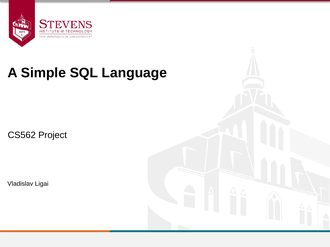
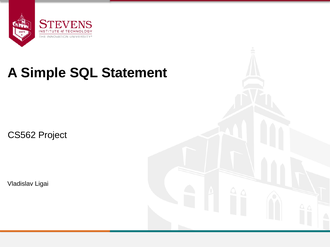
Language: Language -> Statement
